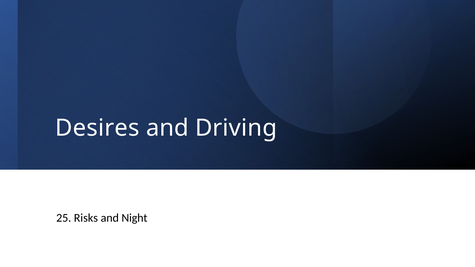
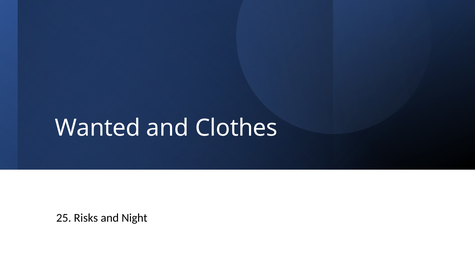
Desires: Desires -> Wanted
Driving: Driving -> Clothes
